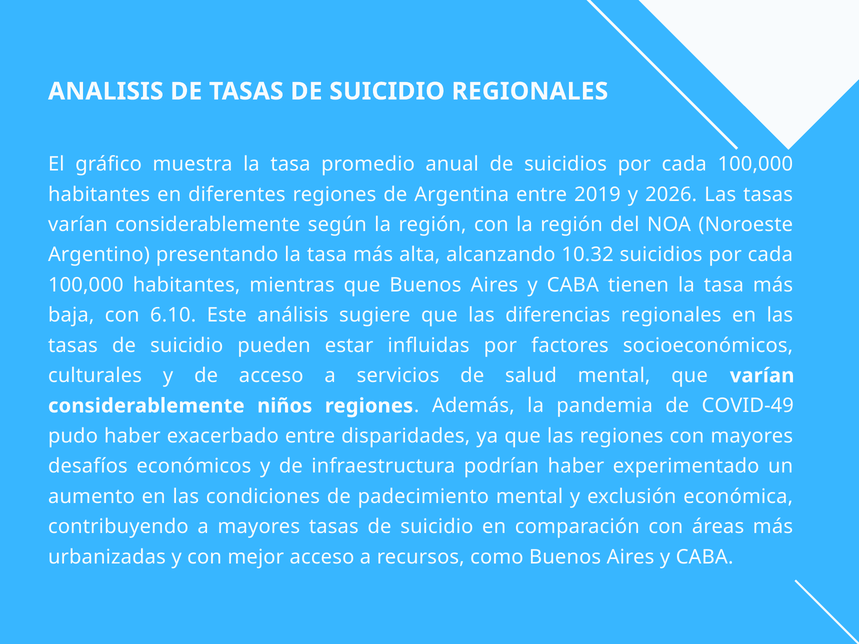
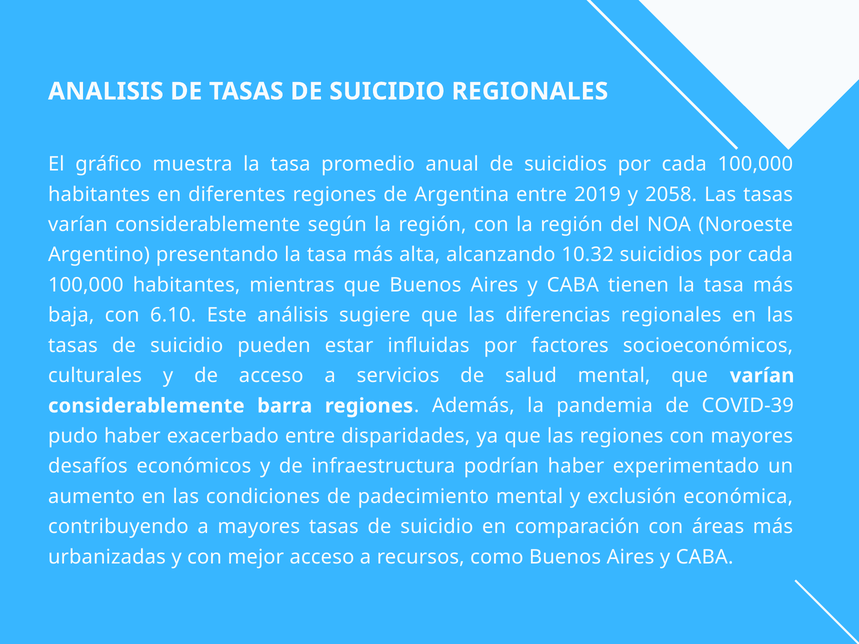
2026: 2026 -> 2058
niños: niños -> barra
COVID-49: COVID-49 -> COVID-39
